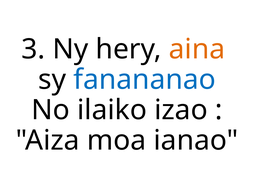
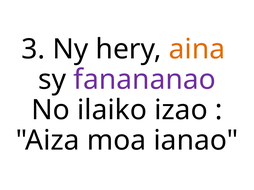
fanananao colour: blue -> purple
